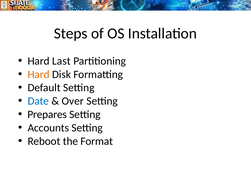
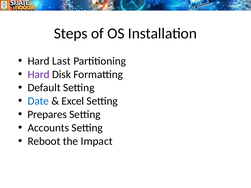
Hard at (39, 74) colour: orange -> purple
Over: Over -> Excel
Format: Format -> Impact
